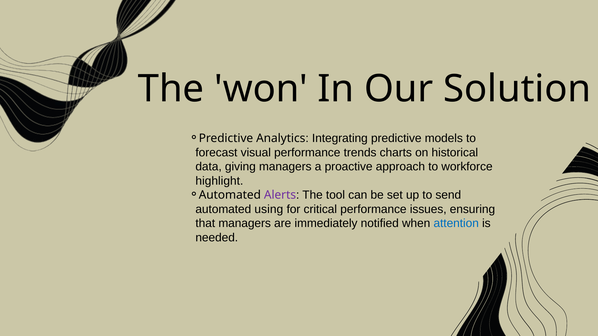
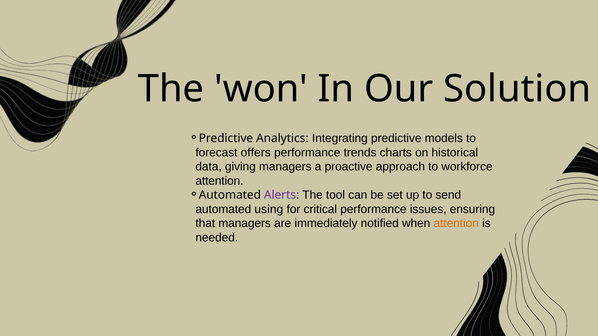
visual: visual -> offers
highlight at (219, 181): highlight -> attention
attention at (456, 224) colour: blue -> orange
